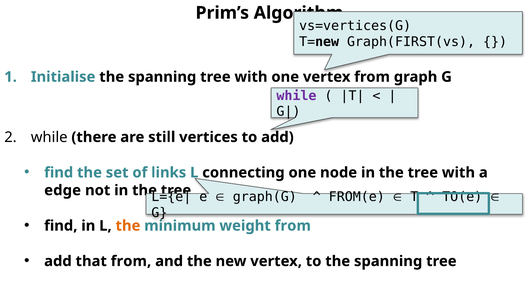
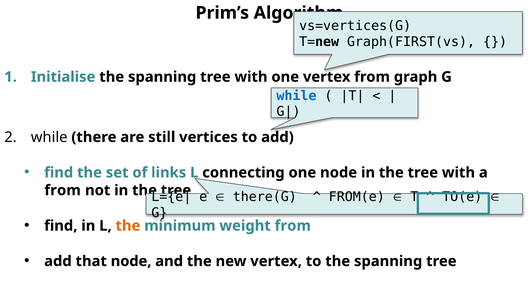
while at (296, 96) colour: purple -> blue
edge at (63, 190): edge -> from
graph(G: graph(G -> there(G
that from: from -> node
